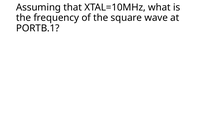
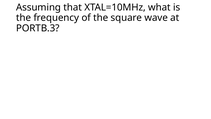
PORTB.1: PORTB.1 -> PORTB.3
